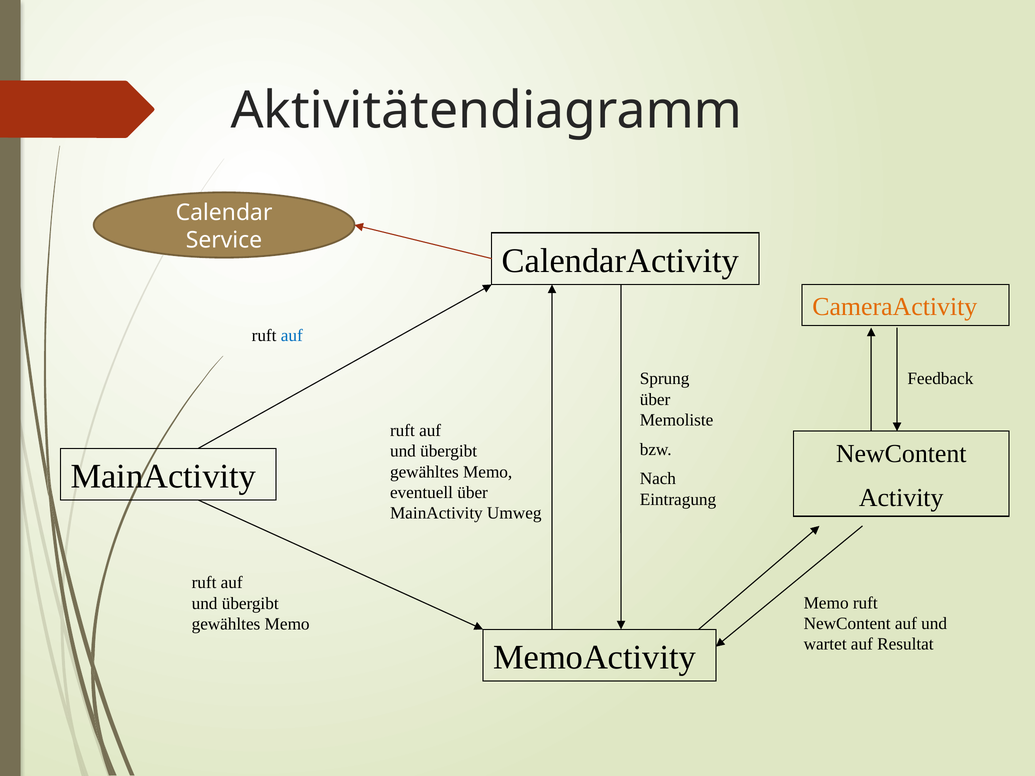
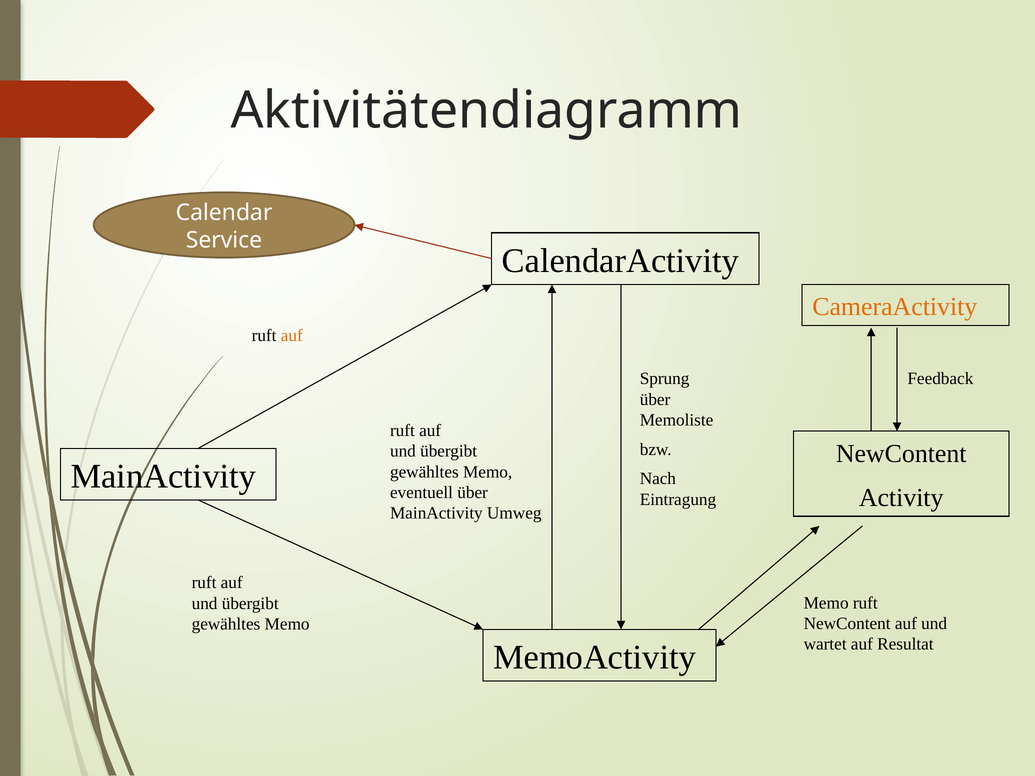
auf at (292, 336) colour: blue -> orange
